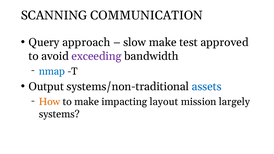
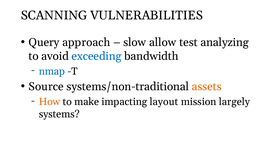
COMMUNICATION: COMMUNICATION -> VULNERABILITIES
slow make: make -> allow
approved: approved -> analyzing
exceeding colour: purple -> blue
Output: Output -> Source
assets colour: blue -> orange
